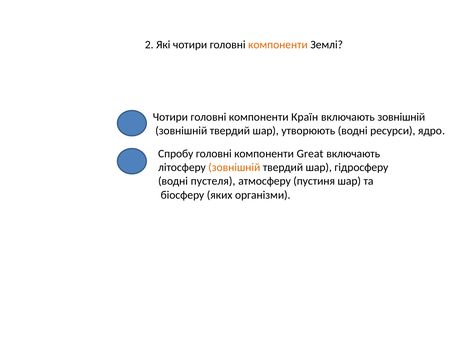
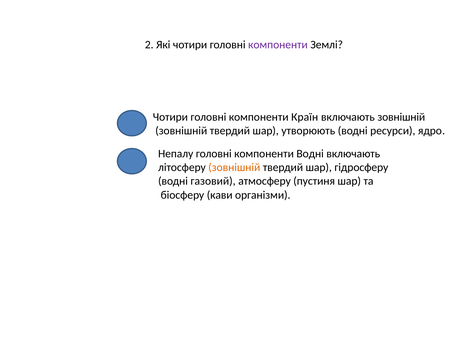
компоненти at (278, 45) colour: orange -> purple
Спробу: Спробу -> Непалу
компоненти Great: Great -> Водні
пустеля: пустеля -> газовий
яких: яких -> кави
